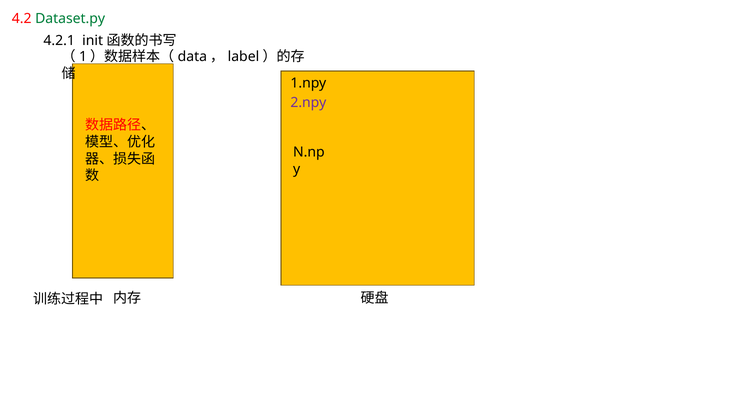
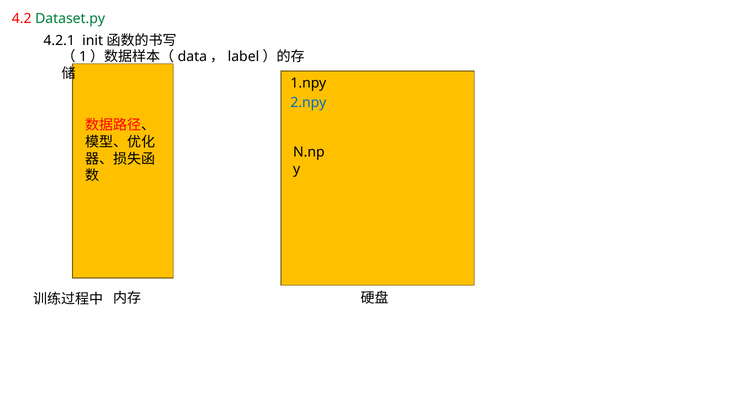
2.npy colour: purple -> blue
